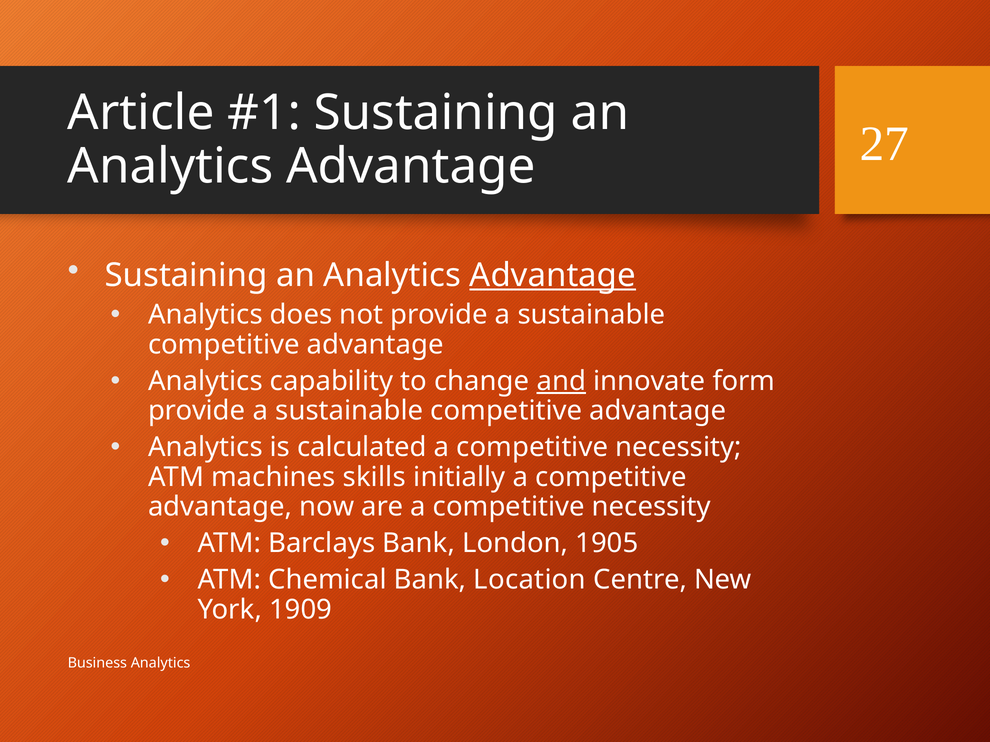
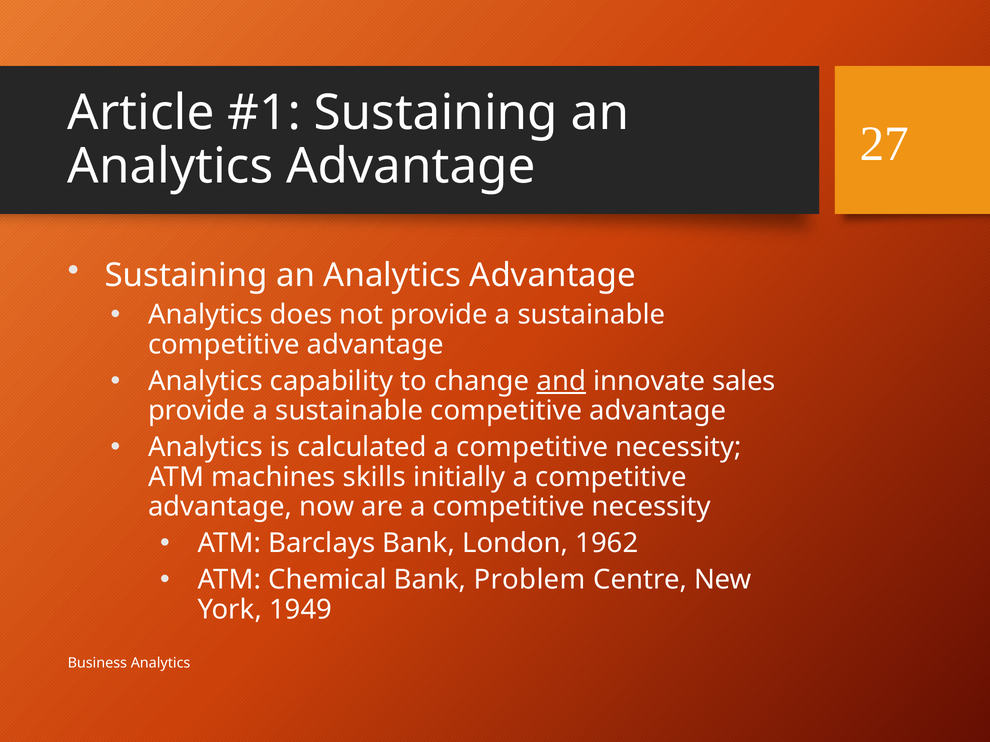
Advantage at (553, 276) underline: present -> none
form: form -> sales
1905: 1905 -> 1962
Location: Location -> Problem
1909: 1909 -> 1949
